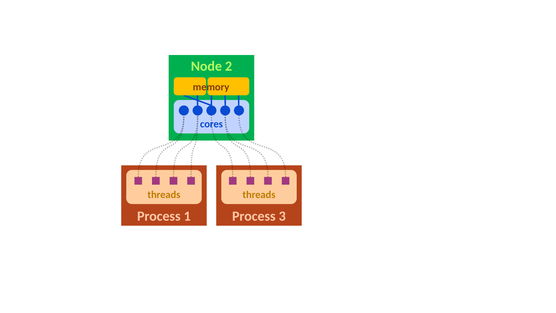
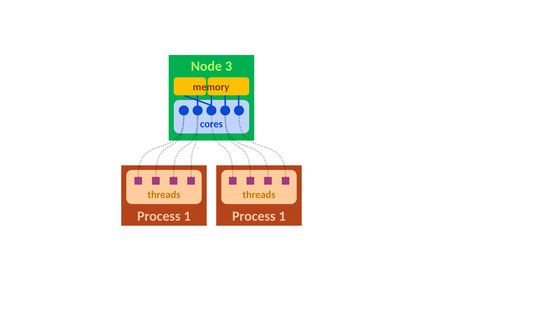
2: 2 -> 3
3 at (282, 216): 3 -> 1
